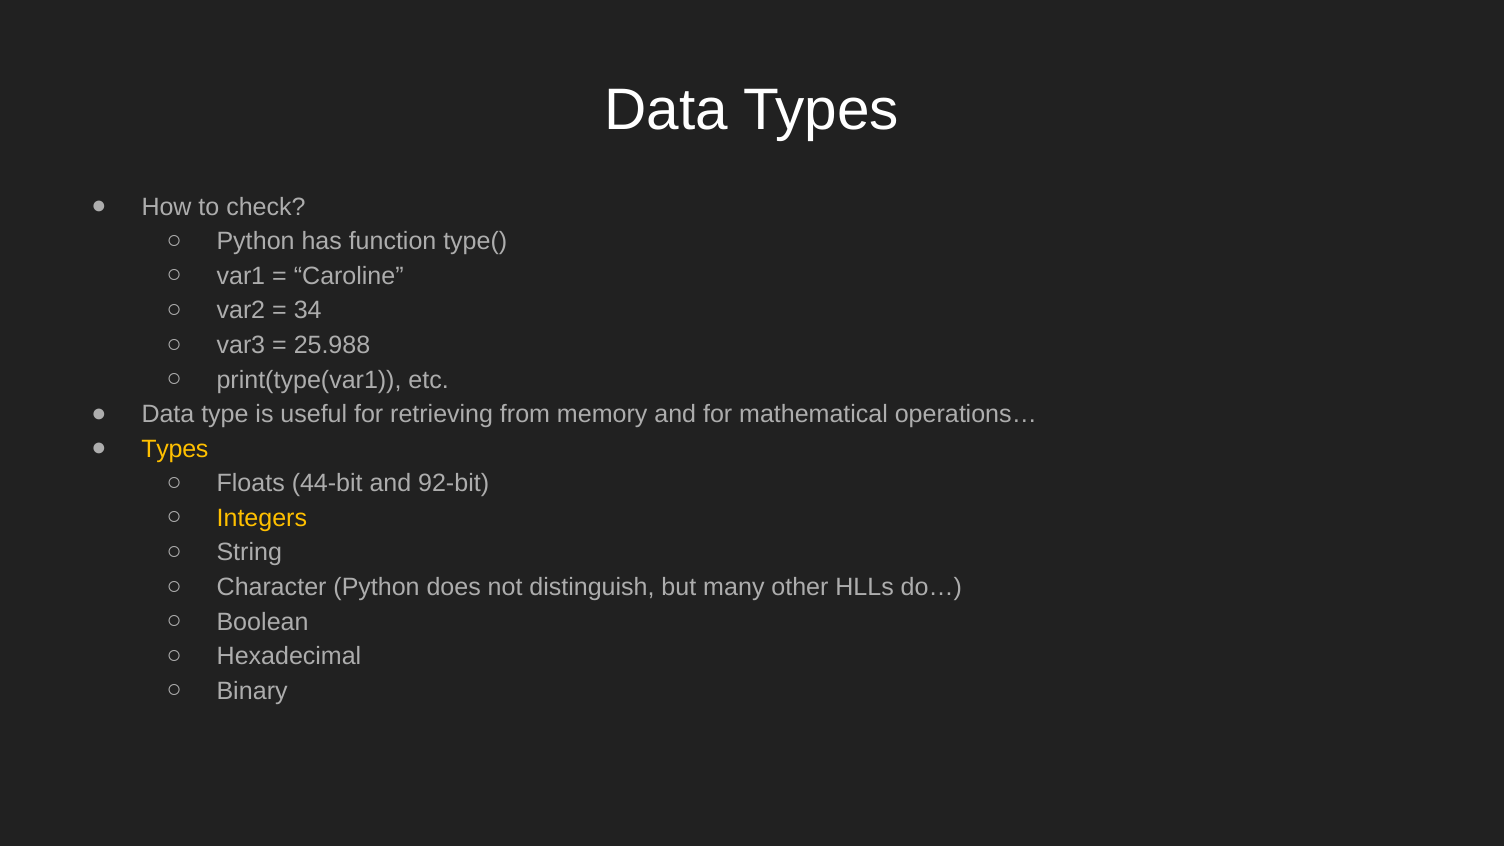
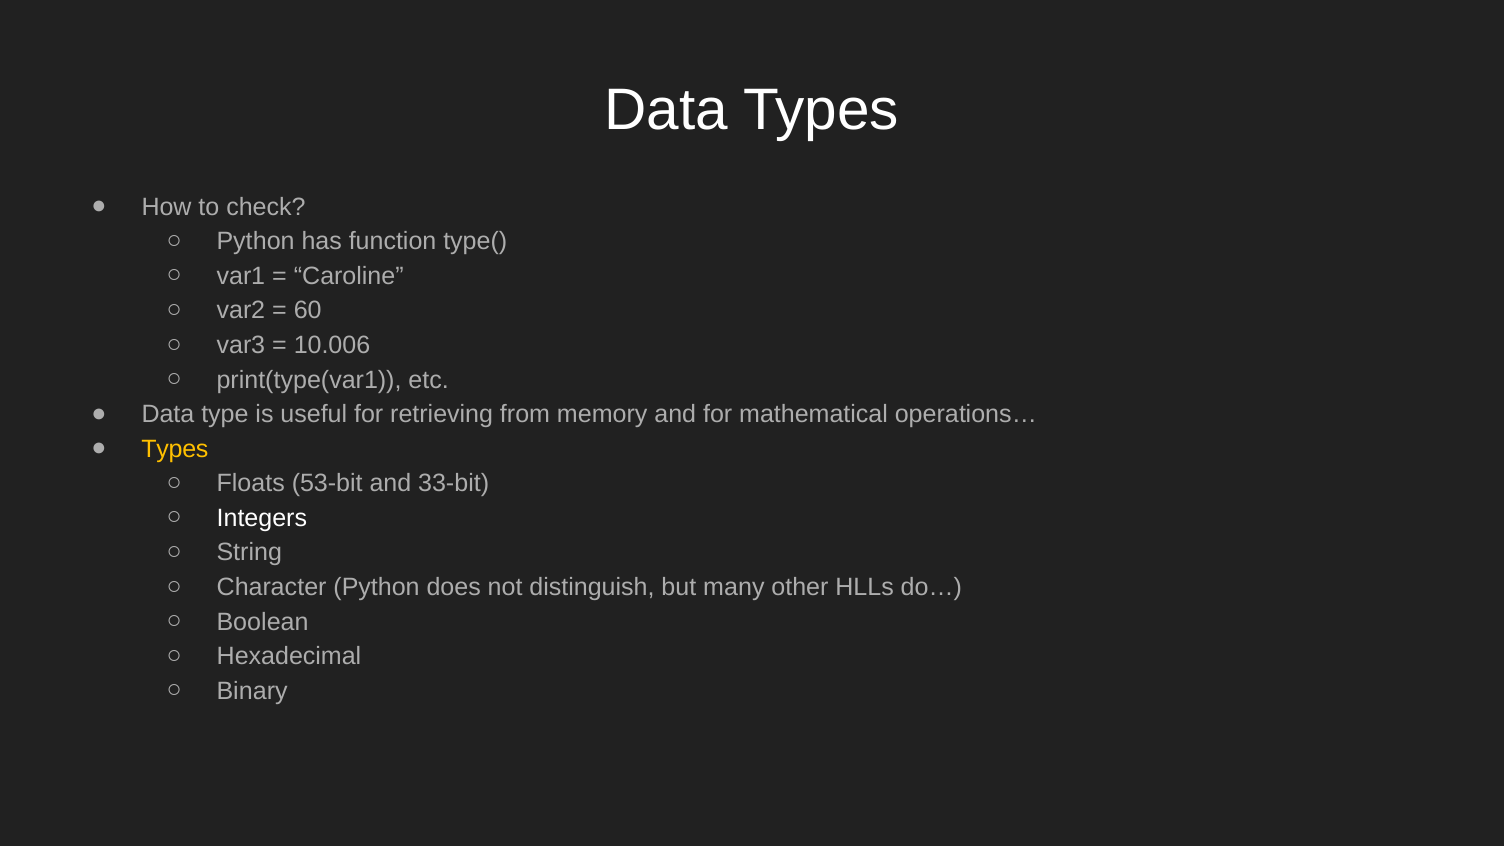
34: 34 -> 60
25.988: 25.988 -> 10.006
44-bit: 44-bit -> 53-bit
92-bit: 92-bit -> 33-bit
Integers colour: yellow -> white
